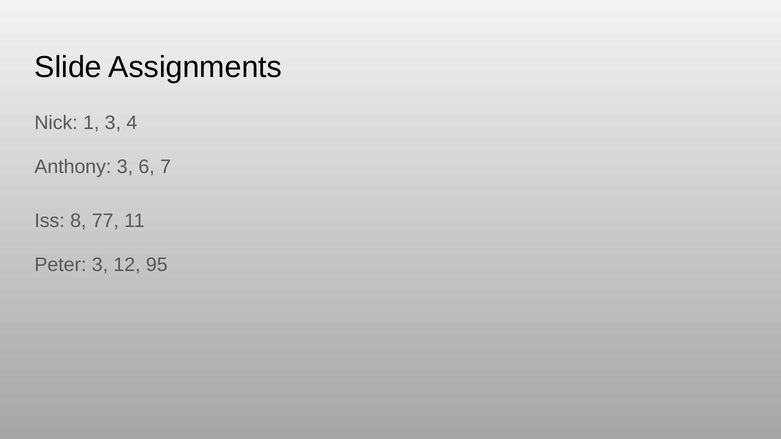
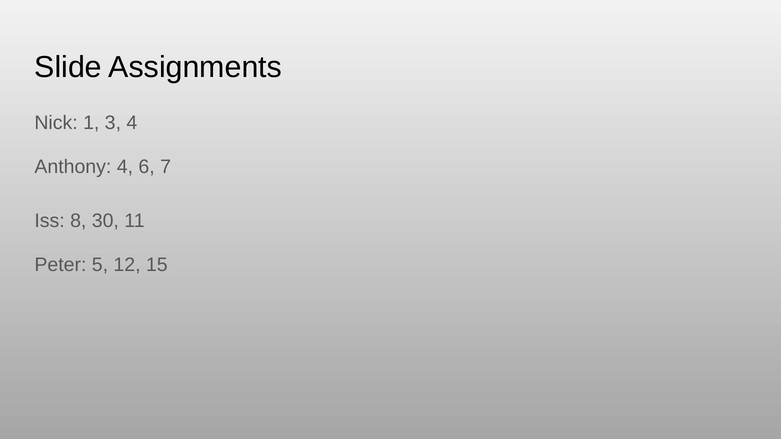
Anthony 3: 3 -> 4
77: 77 -> 30
Peter 3: 3 -> 5
95: 95 -> 15
